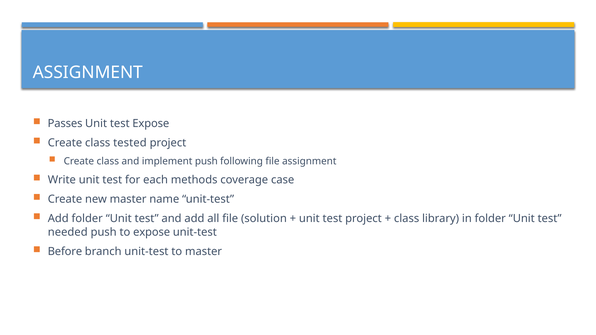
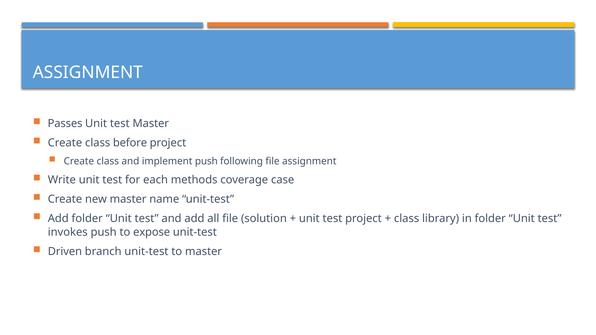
test Expose: Expose -> Master
tested: tested -> before
needed: needed -> invokes
Before: Before -> Driven
